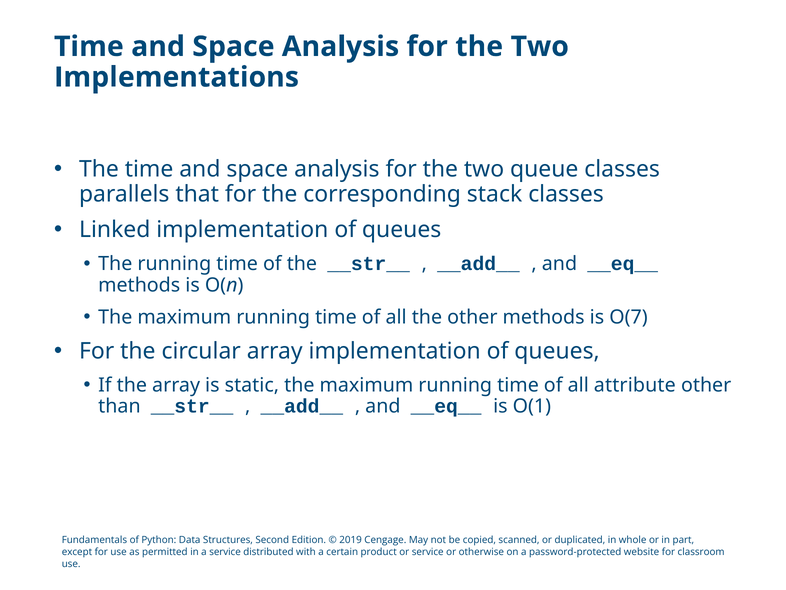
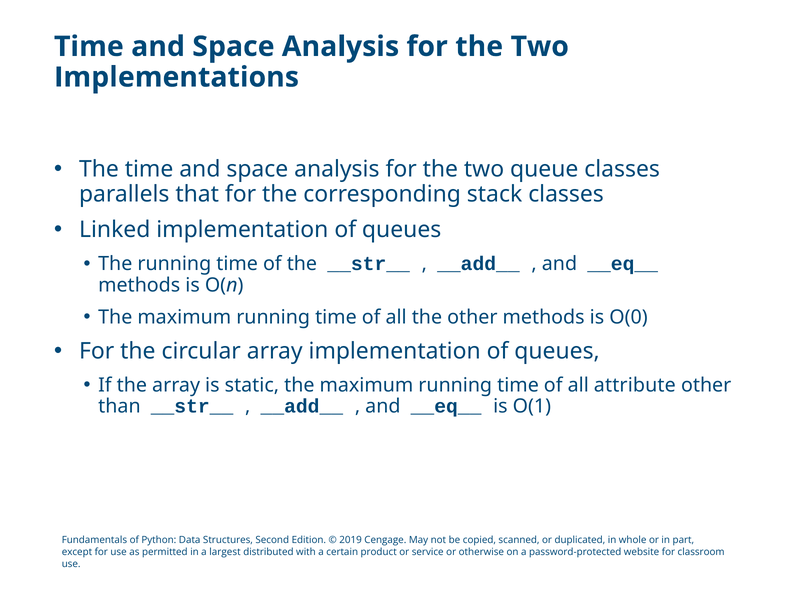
O(7: O(7 -> O(0
a service: service -> largest
